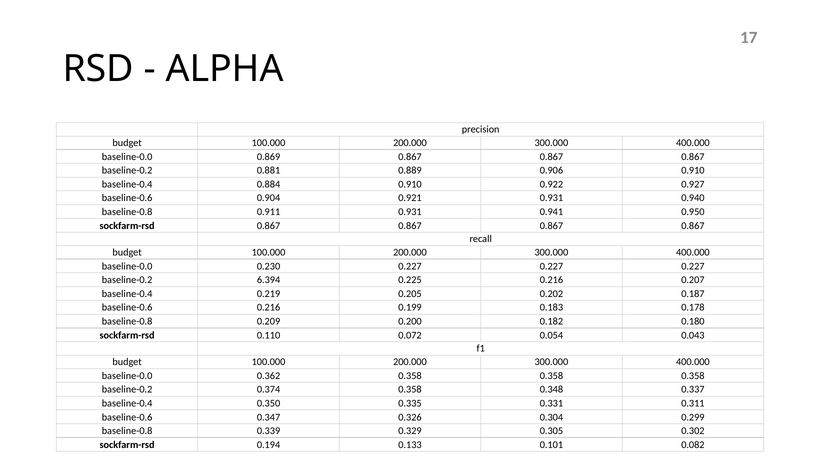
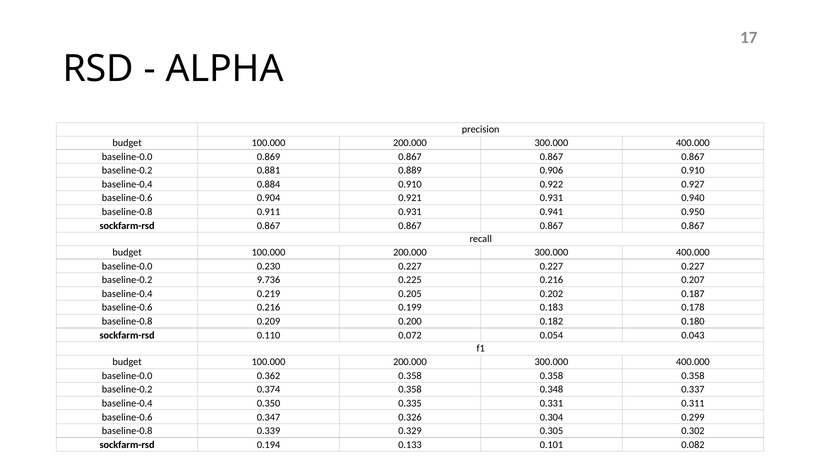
6.394: 6.394 -> 9.736
